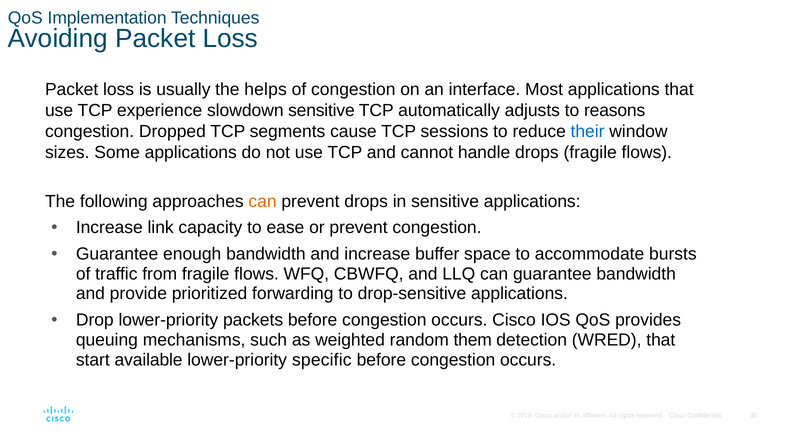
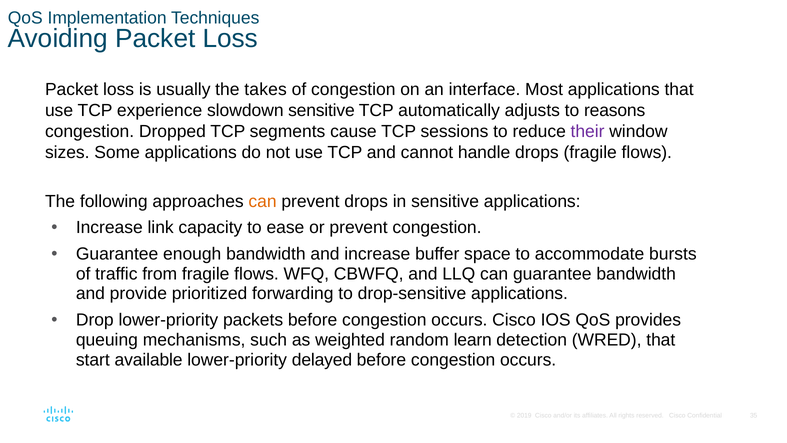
helps: helps -> takes
their colour: blue -> purple
them: them -> learn
specific: specific -> delayed
